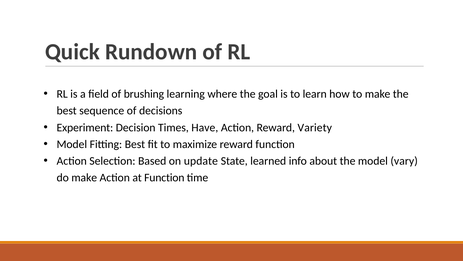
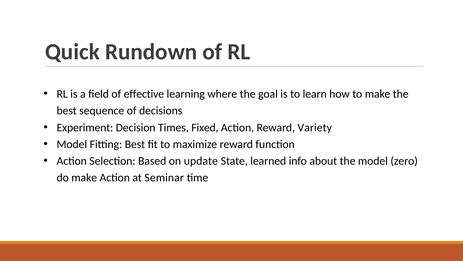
brushing: brushing -> effective
Have: Have -> Fixed
vary: vary -> zero
at Function: Function -> Seminar
